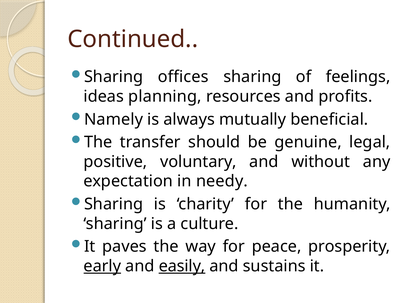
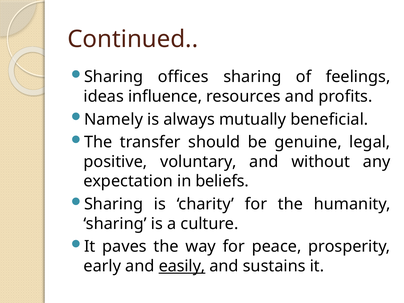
planning: planning -> influence
needy: needy -> beliefs
early underline: present -> none
